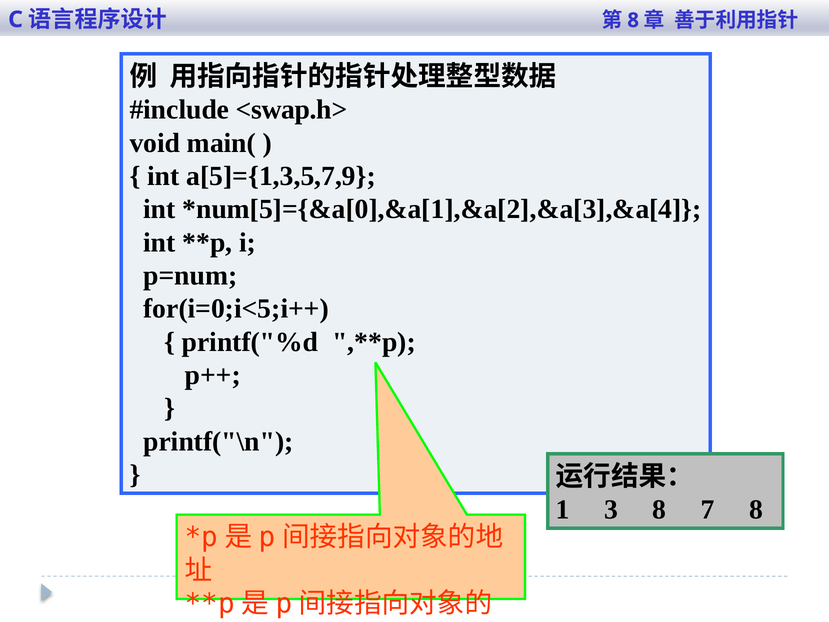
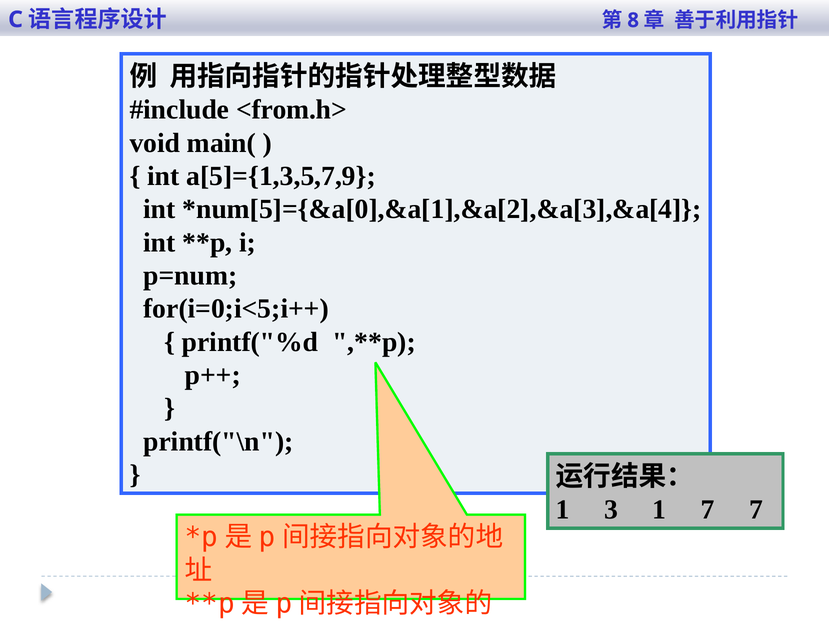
<swap.h>: <swap.h> -> <from.h>
3 8: 8 -> 1
7 8: 8 -> 7
